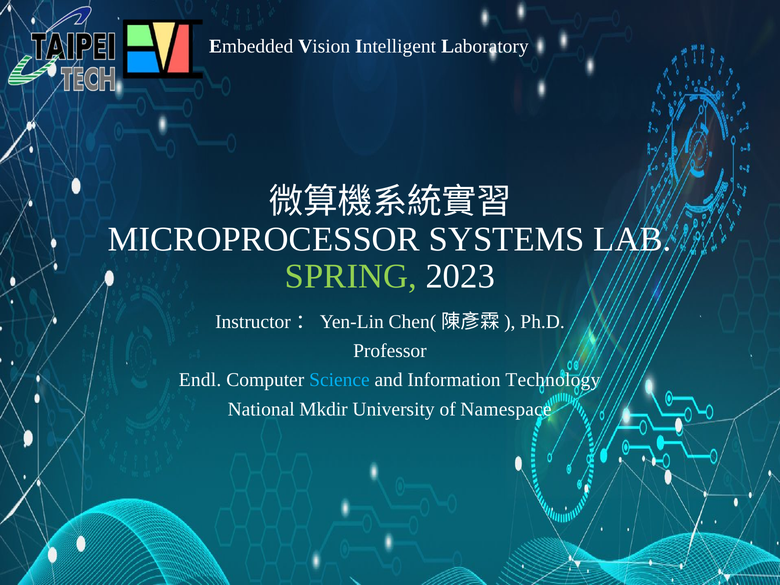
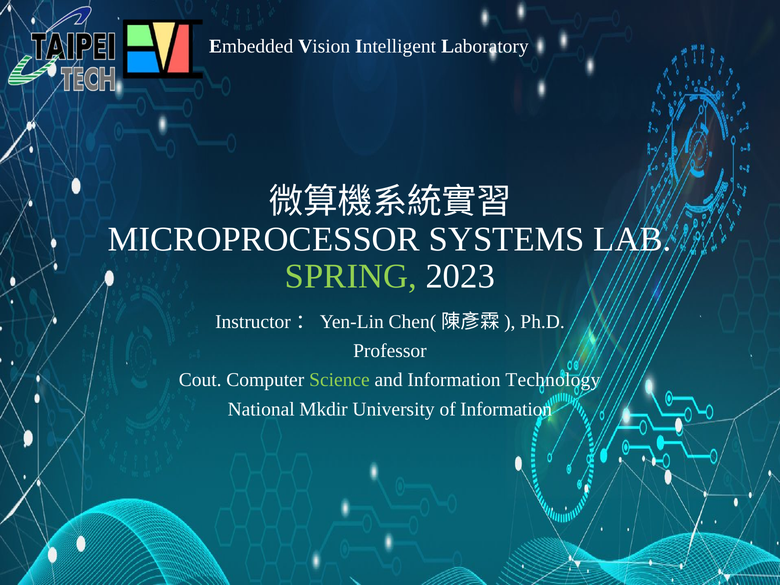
Endl: Endl -> Cout
Science colour: light blue -> light green
of Namespace: Namespace -> Information
